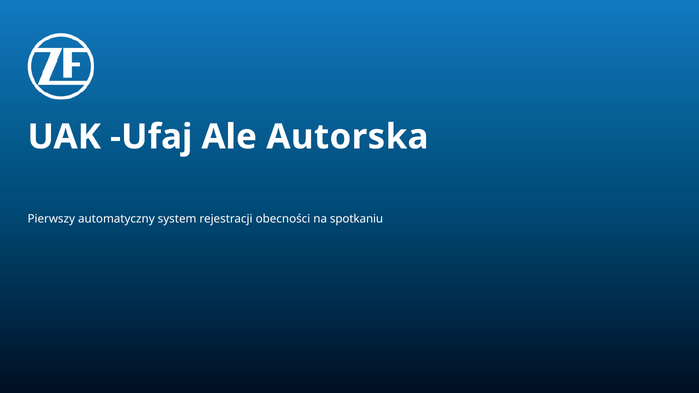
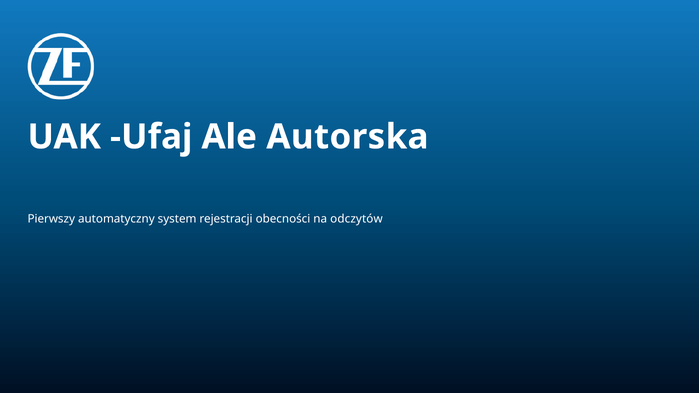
spotkaniu: spotkaniu -> odczytów
